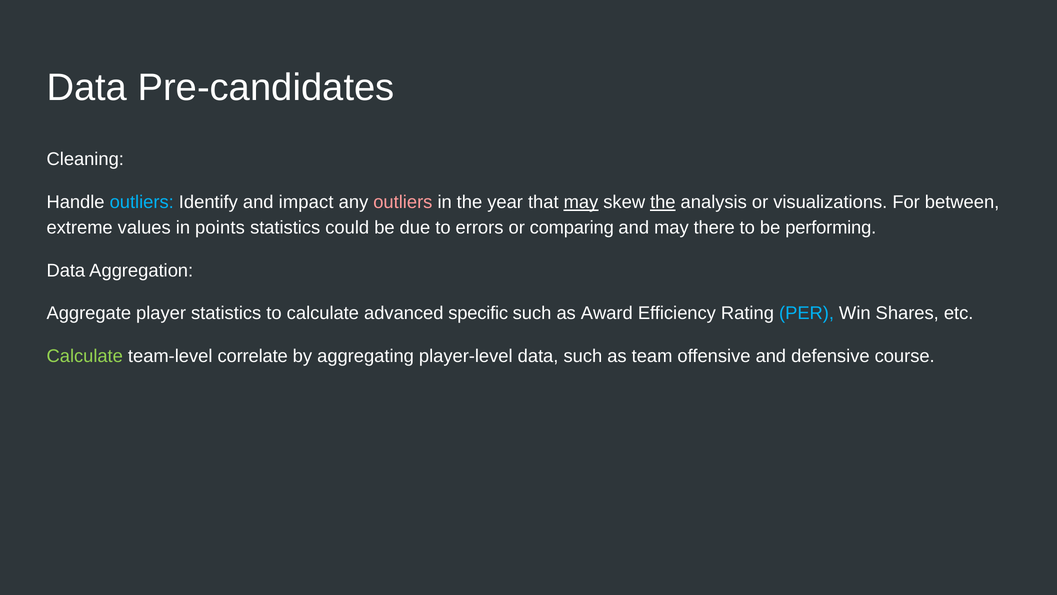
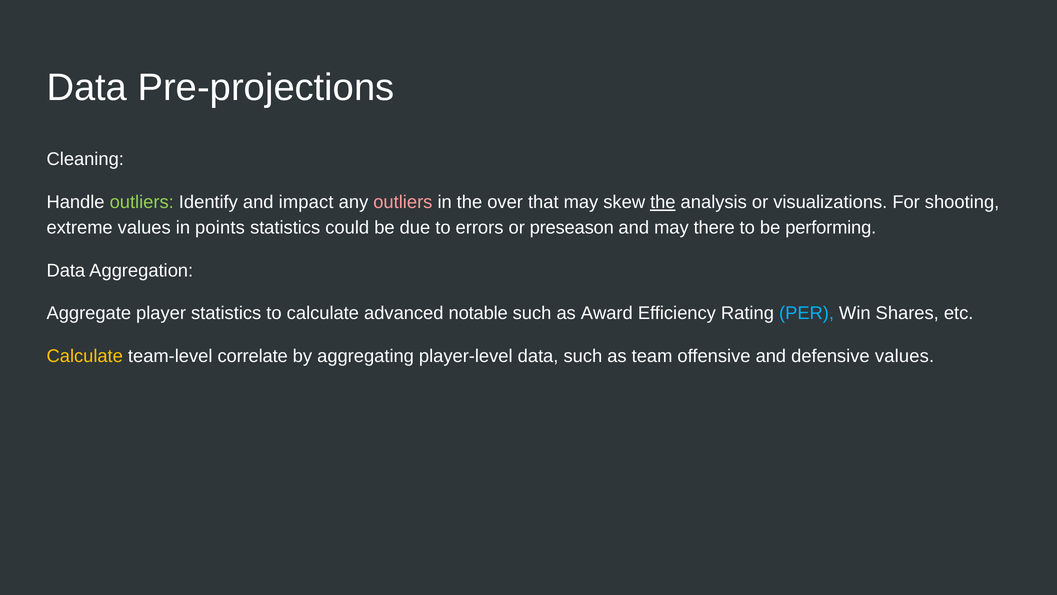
Pre-candidates: Pre-candidates -> Pre-projections
outliers at (142, 202) colour: light blue -> light green
year: year -> over
may at (581, 202) underline: present -> none
between: between -> shooting
comparing: comparing -> preseason
specific: specific -> notable
Calculate at (85, 356) colour: light green -> yellow
defensive course: course -> values
